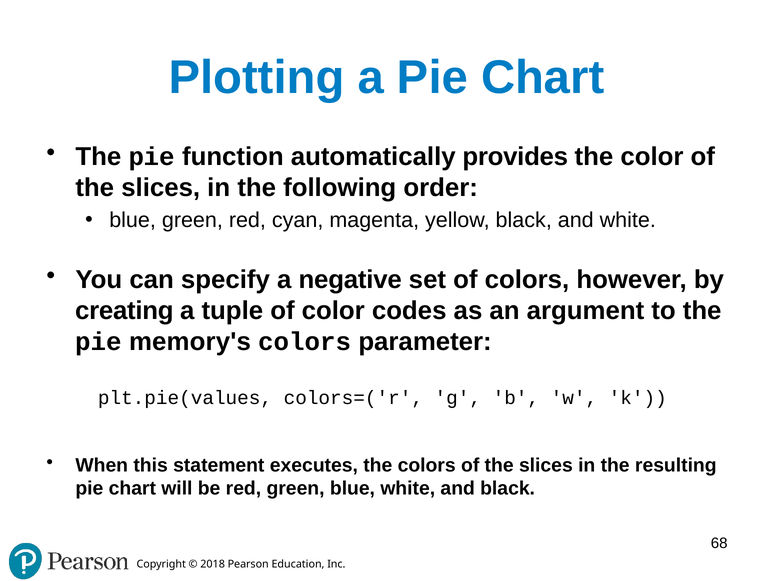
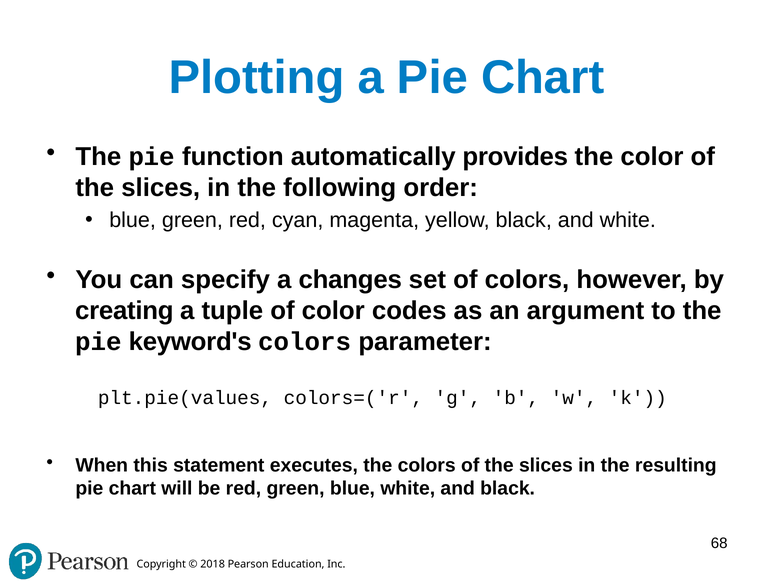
negative: negative -> changes
memory's: memory's -> keyword's
